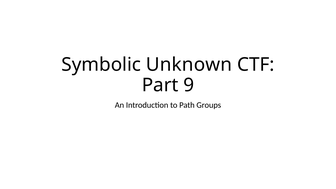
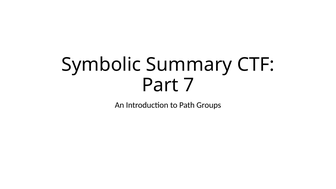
Unknown: Unknown -> Summary
9: 9 -> 7
